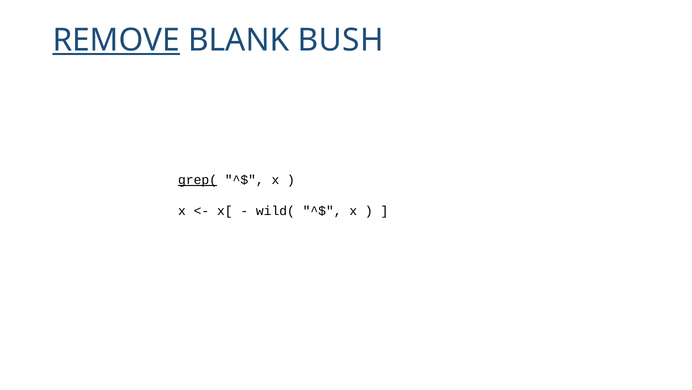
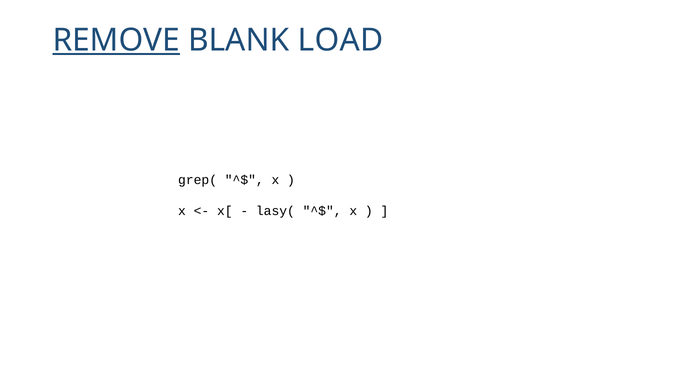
BUSH: BUSH -> LOAD
grep( underline: present -> none
wild(: wild( -> lasy(
